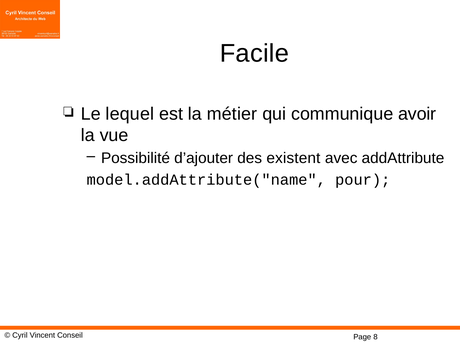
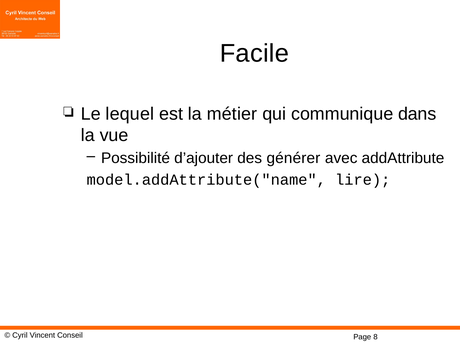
avoir: avoir -> dans
existent: existent -> générer
pour: pour -> lire
